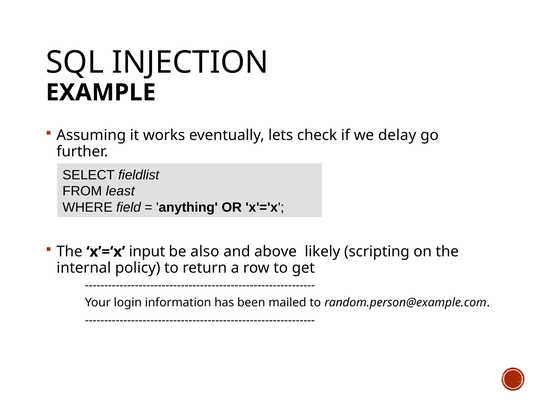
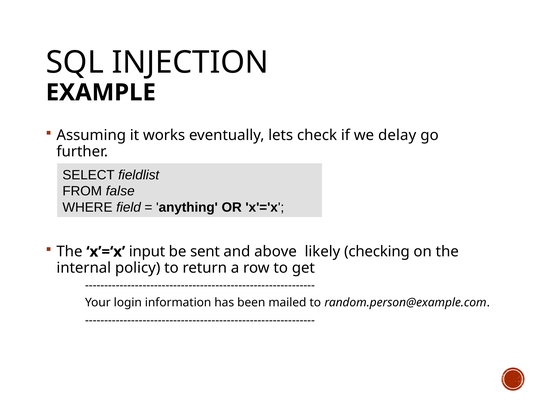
least: least -> false
also: also -> sent
scripting: scripting -> checking
